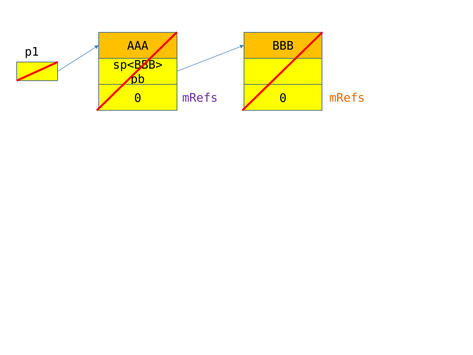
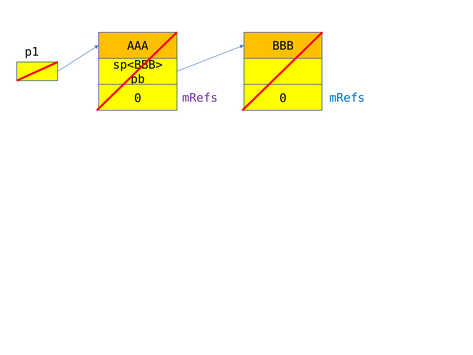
mRefs at (347, 98) colour: orange -> blue
